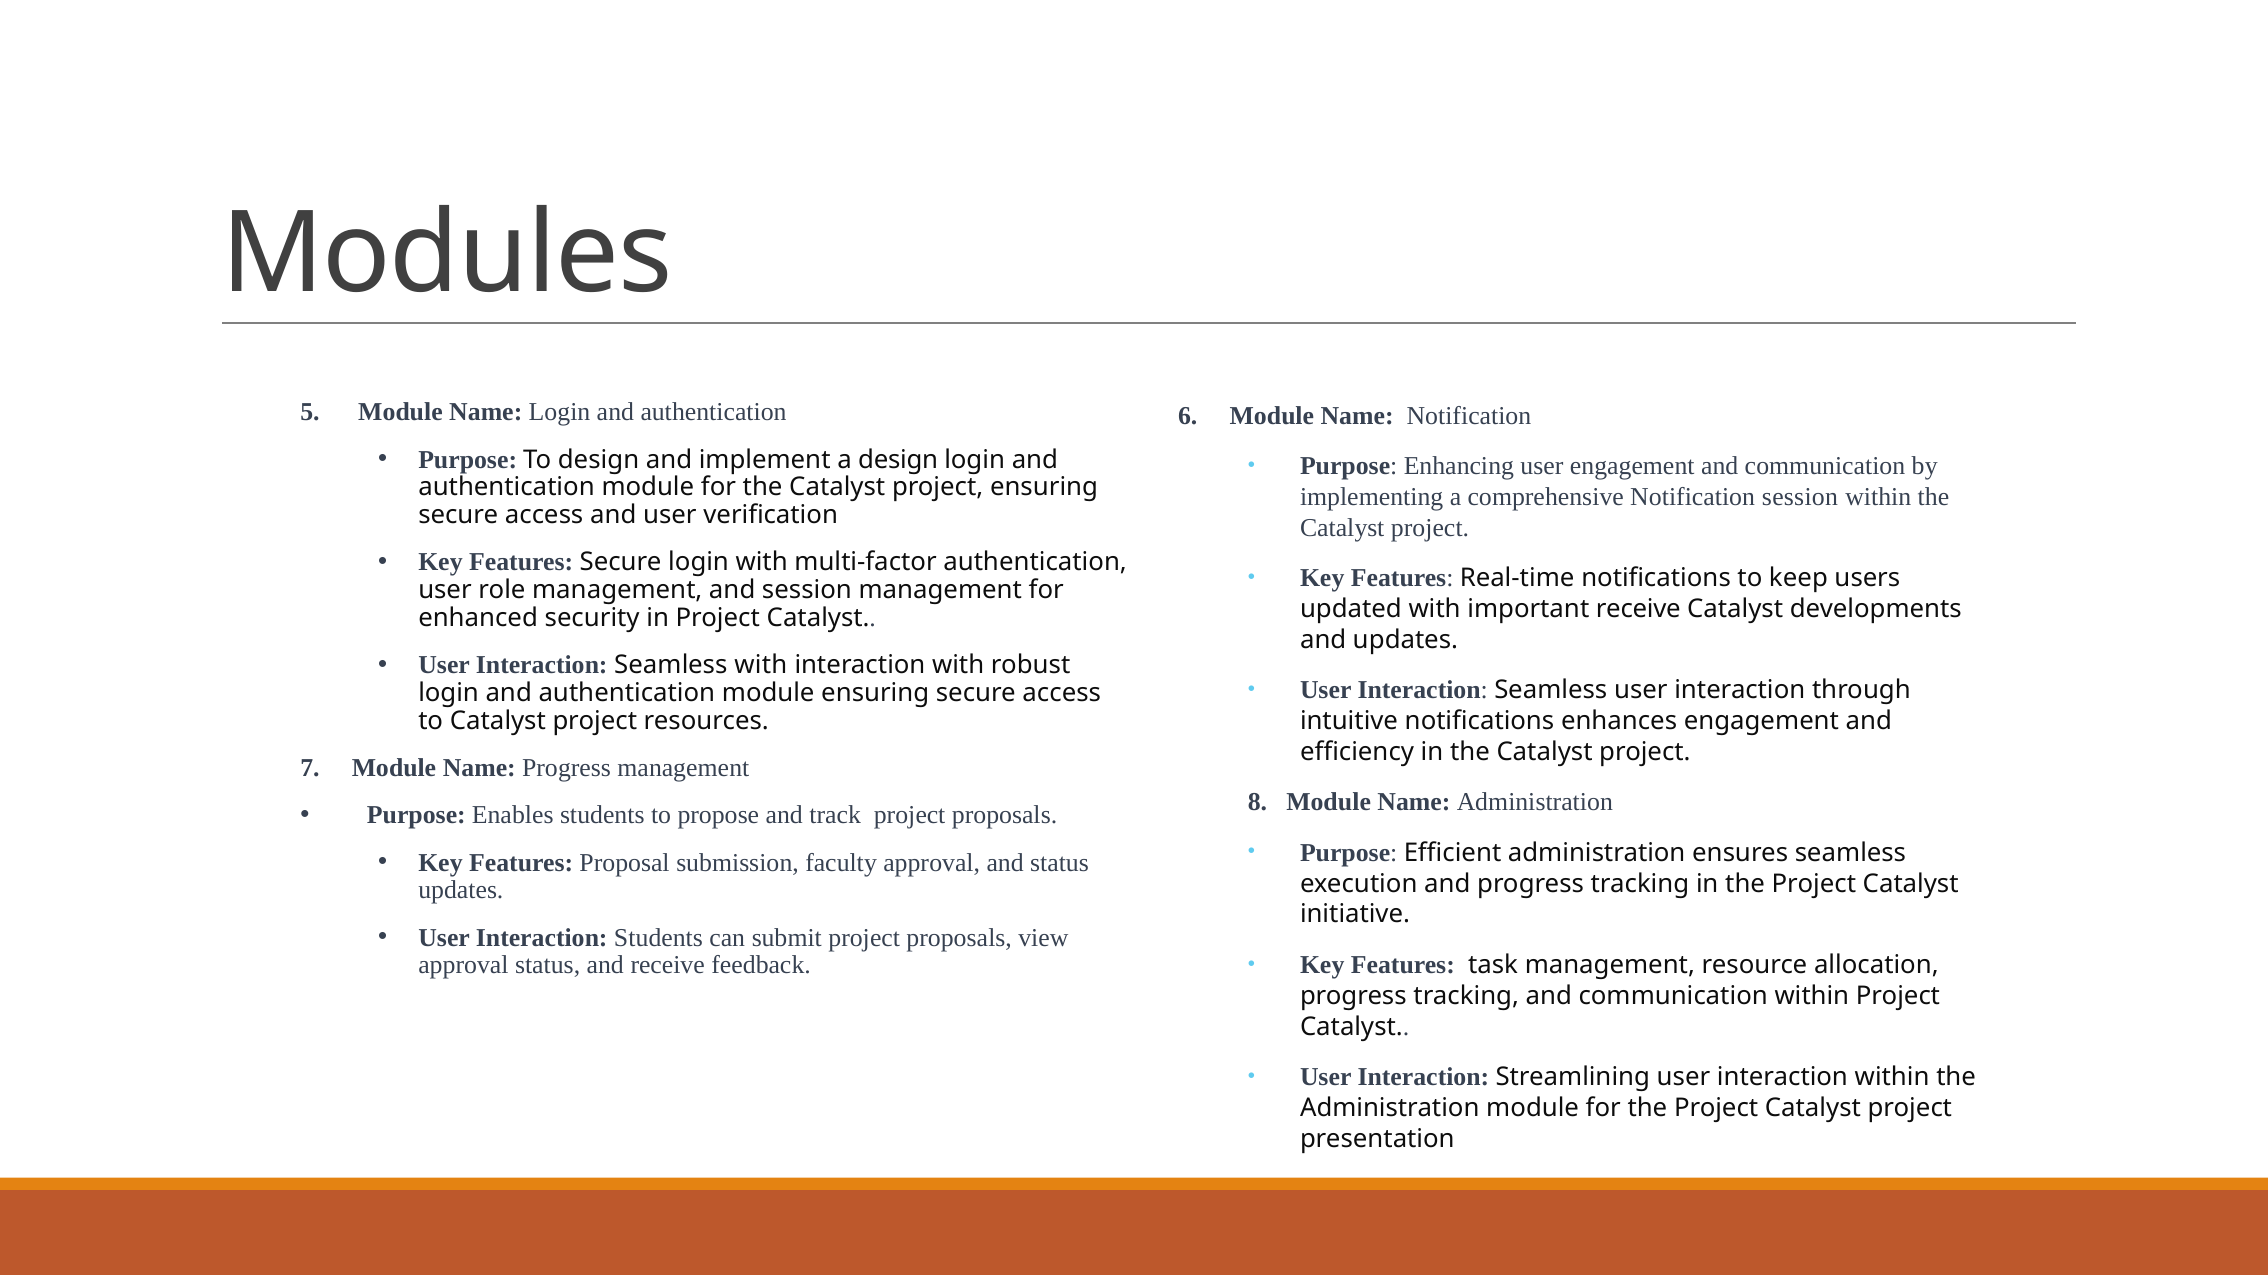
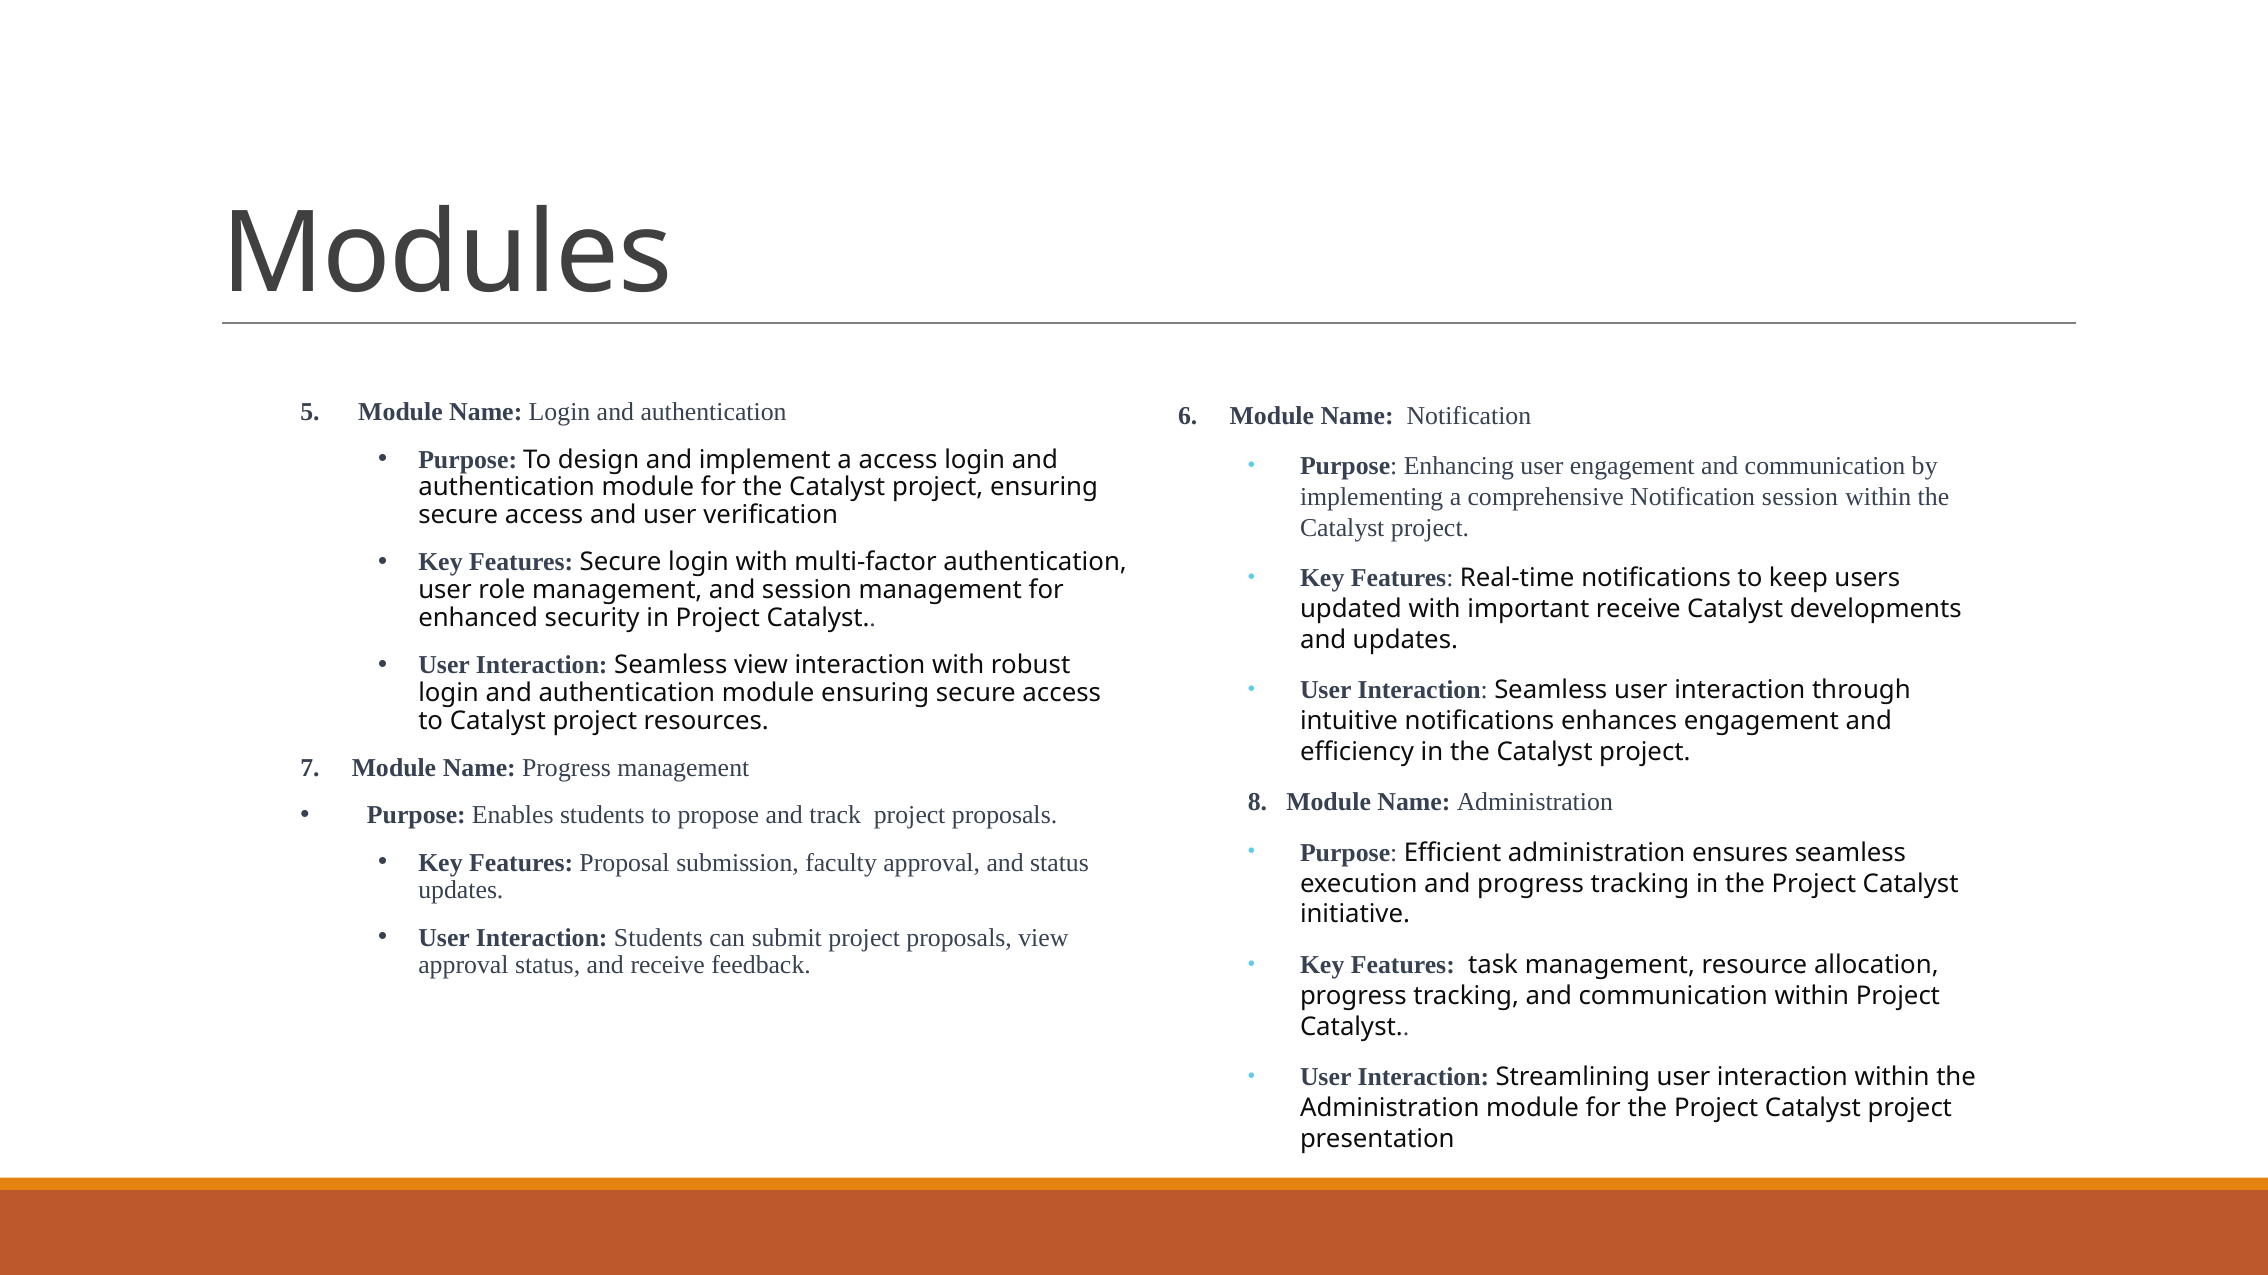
a design: design -> access
Seamless with: with -> view
